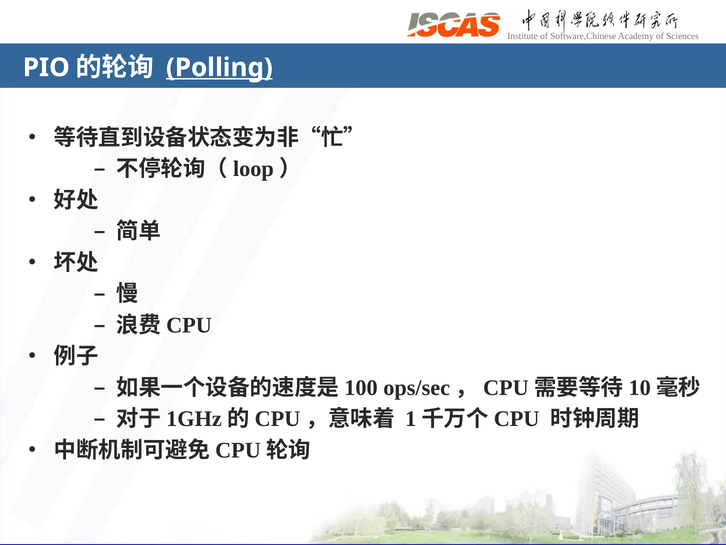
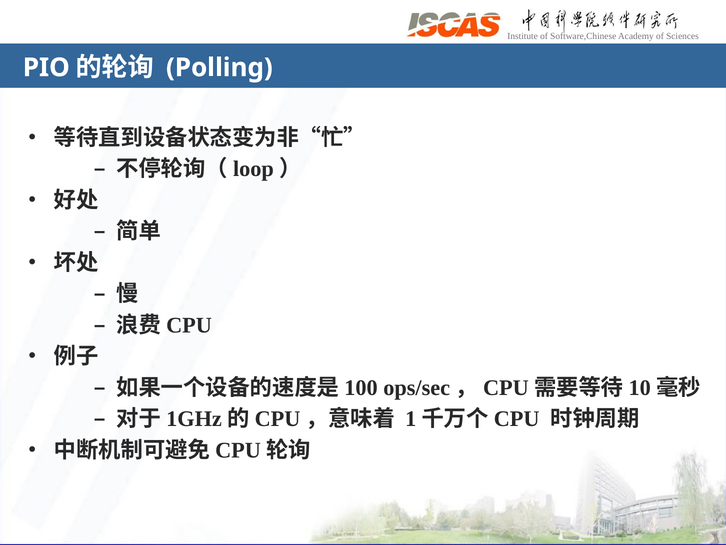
Polling underline: present -> none
